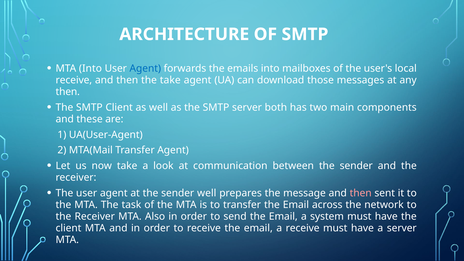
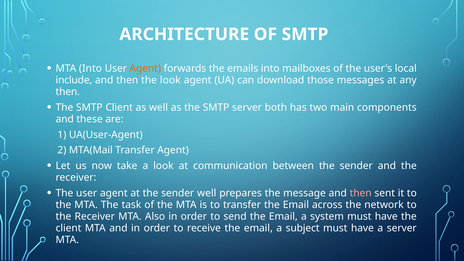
Agent at (145, 69) colour: blue -> orange
receive at (74, 80): receive -> include
the take: take -> look
a receive: receive -> subject
